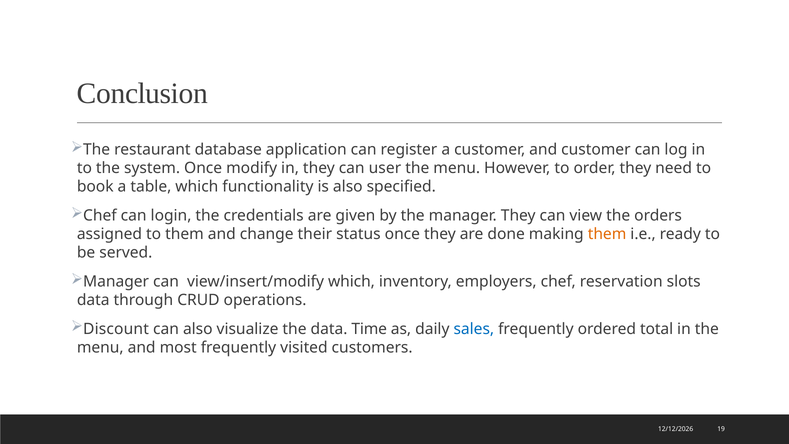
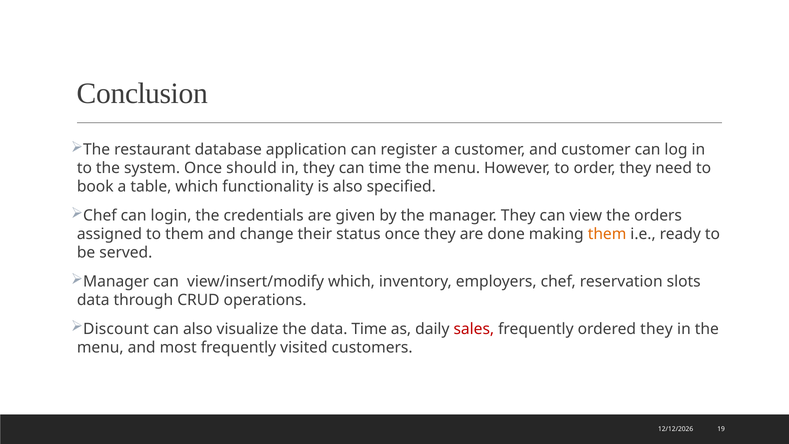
modify: modify -> should
can user: user -> time
sales colour: blue -> red
ordered total: total -> they
